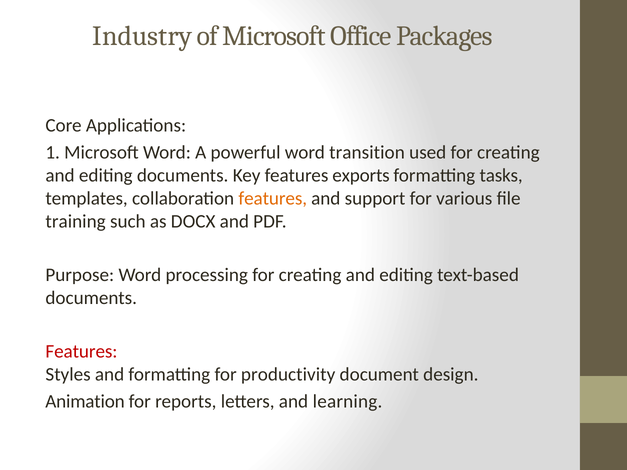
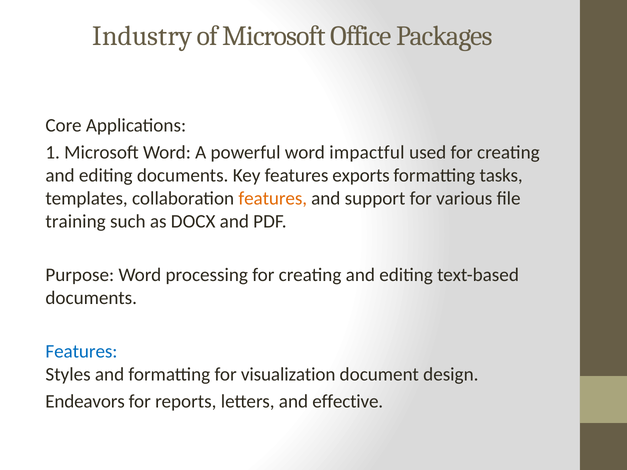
transition: transition -> impactful
Features at (81, 352) colour: red -> blue
productivity: productivity -> visualization
Animation: Animation -> Endeavors
learning: learning -> effective
